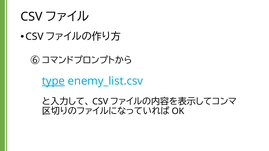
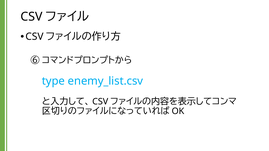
type underline: present -> none
